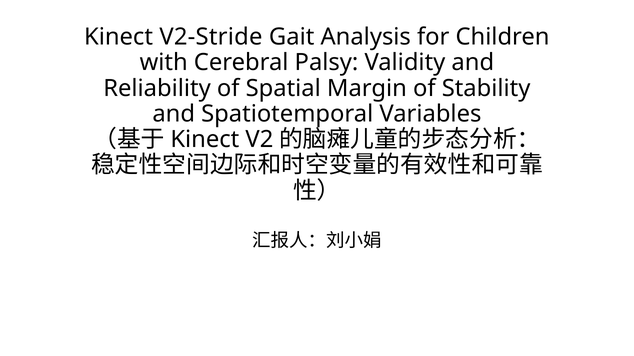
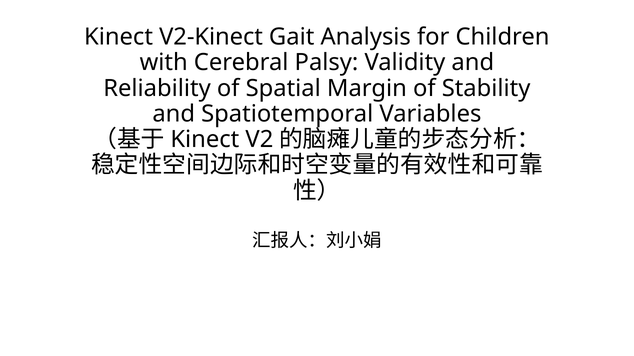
V2-Stride: V2-Stride -> V2-Kinect
